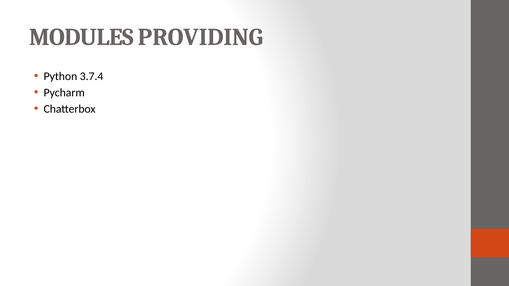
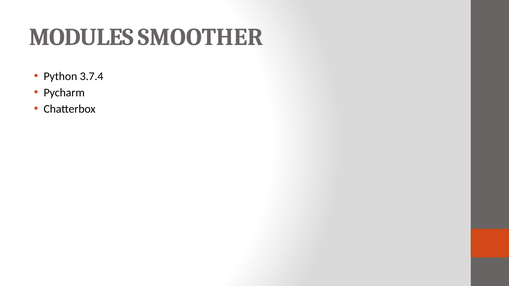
PROVIDING: PROVIDING -> SMOOTHER
